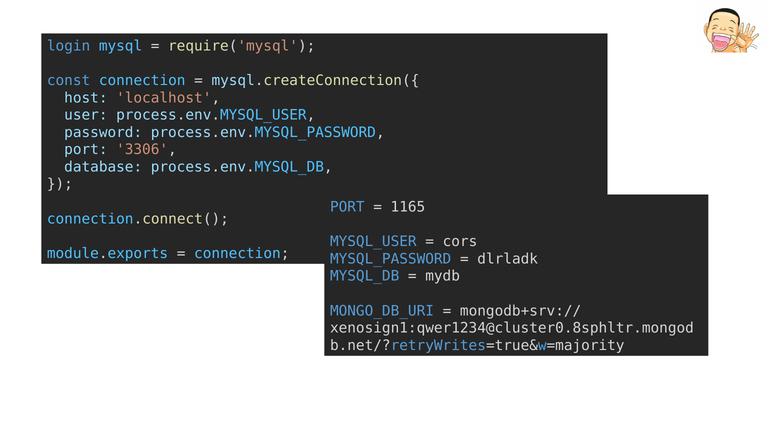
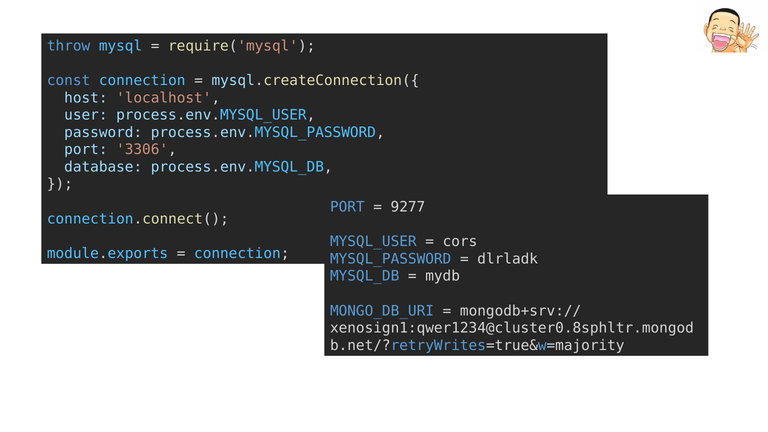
login: login -> throw
1165: 1165 -> 9277
